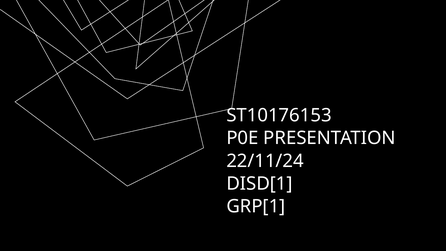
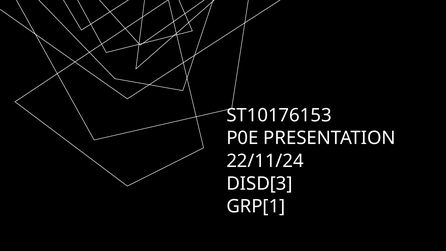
DISD[1: DISD[1 -> DISD[3
